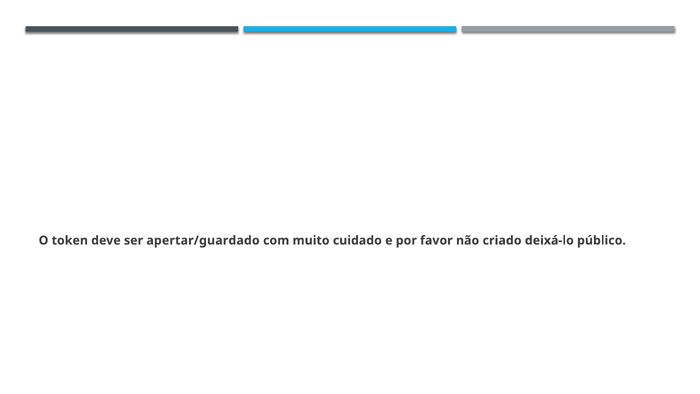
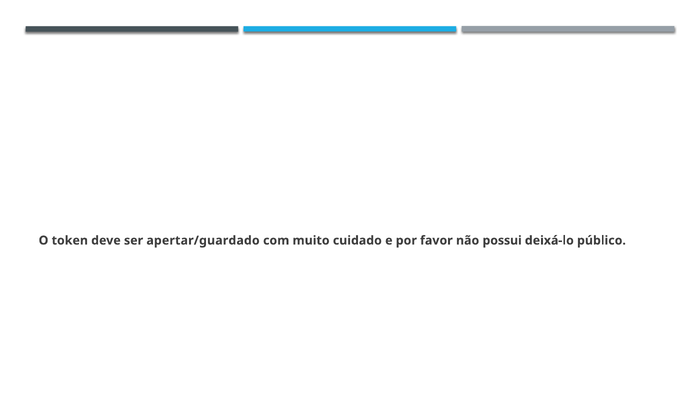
criado: criado -> possui
